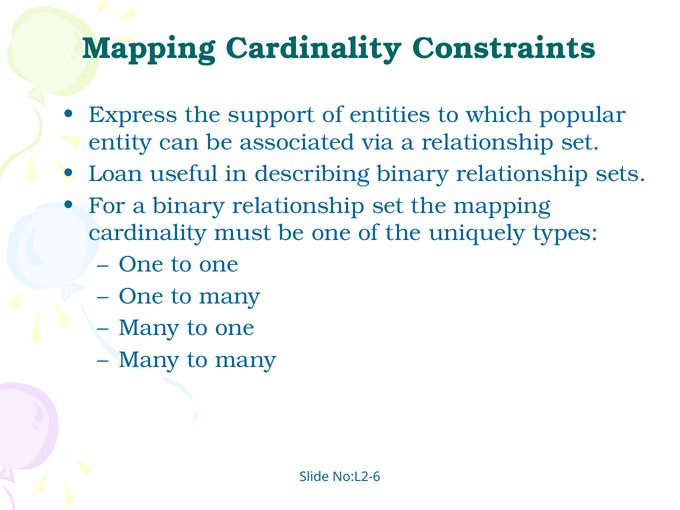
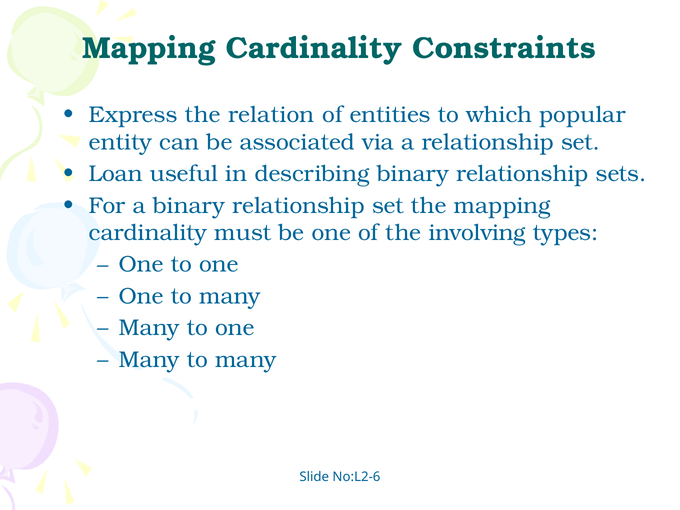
support: support -> relation
uniquely: uniquely -> involving
